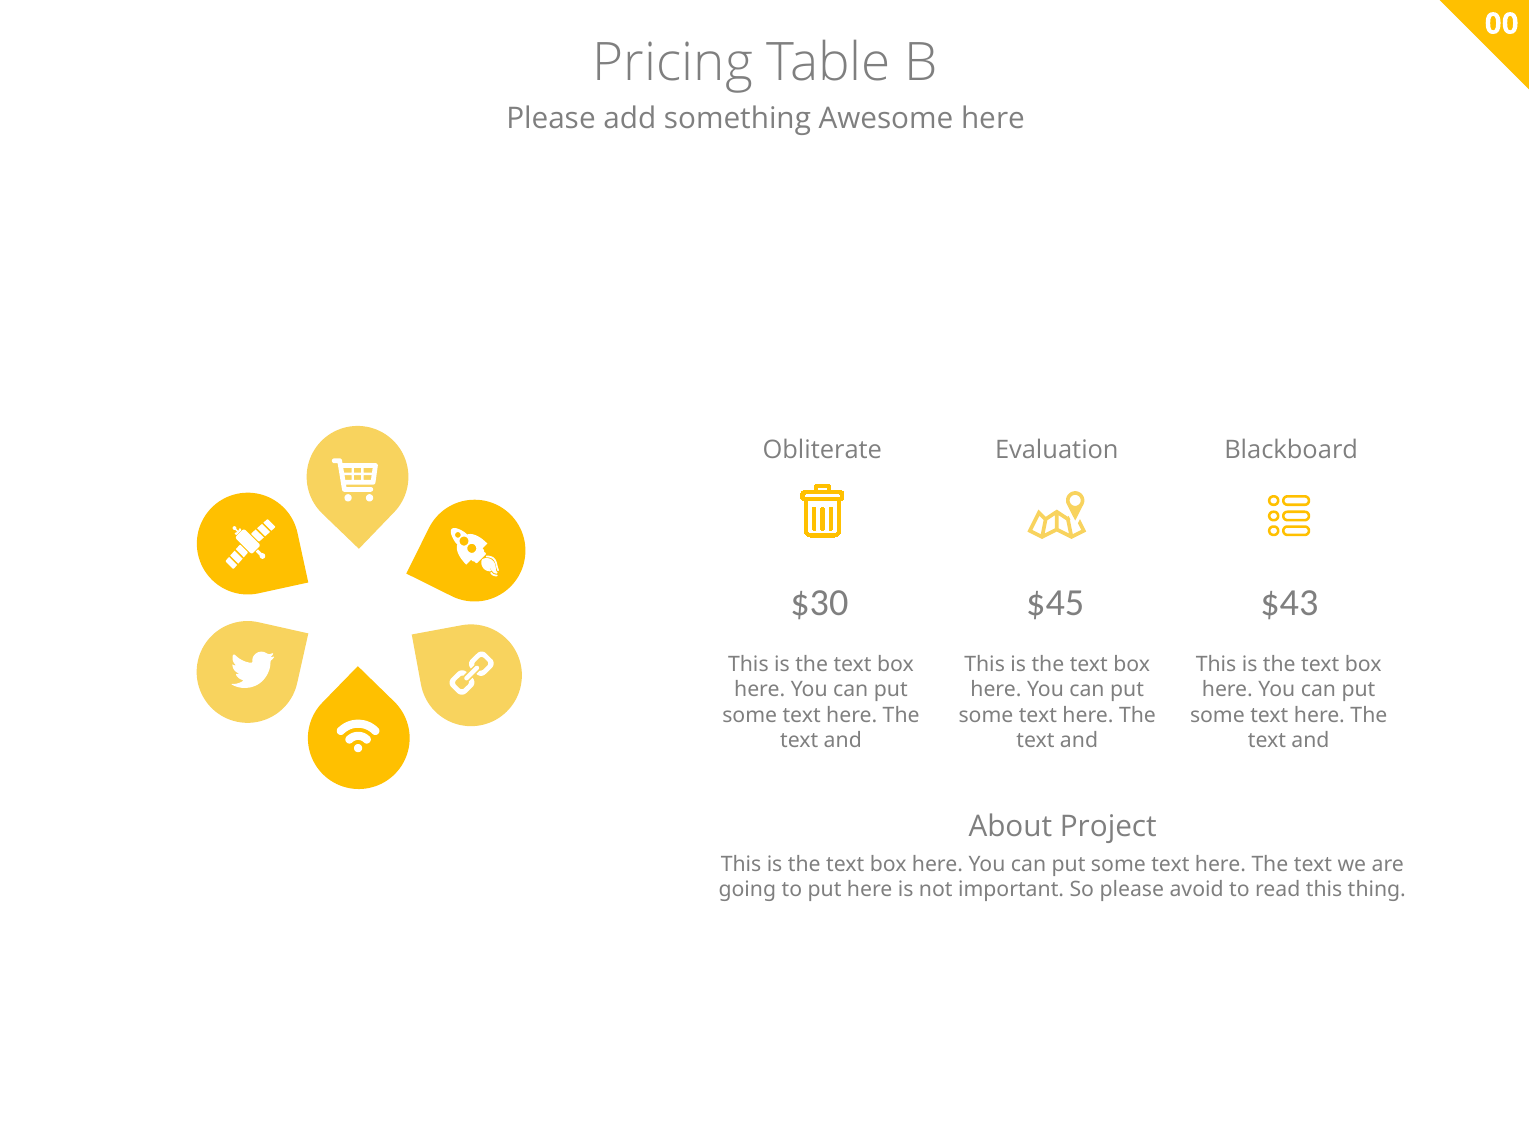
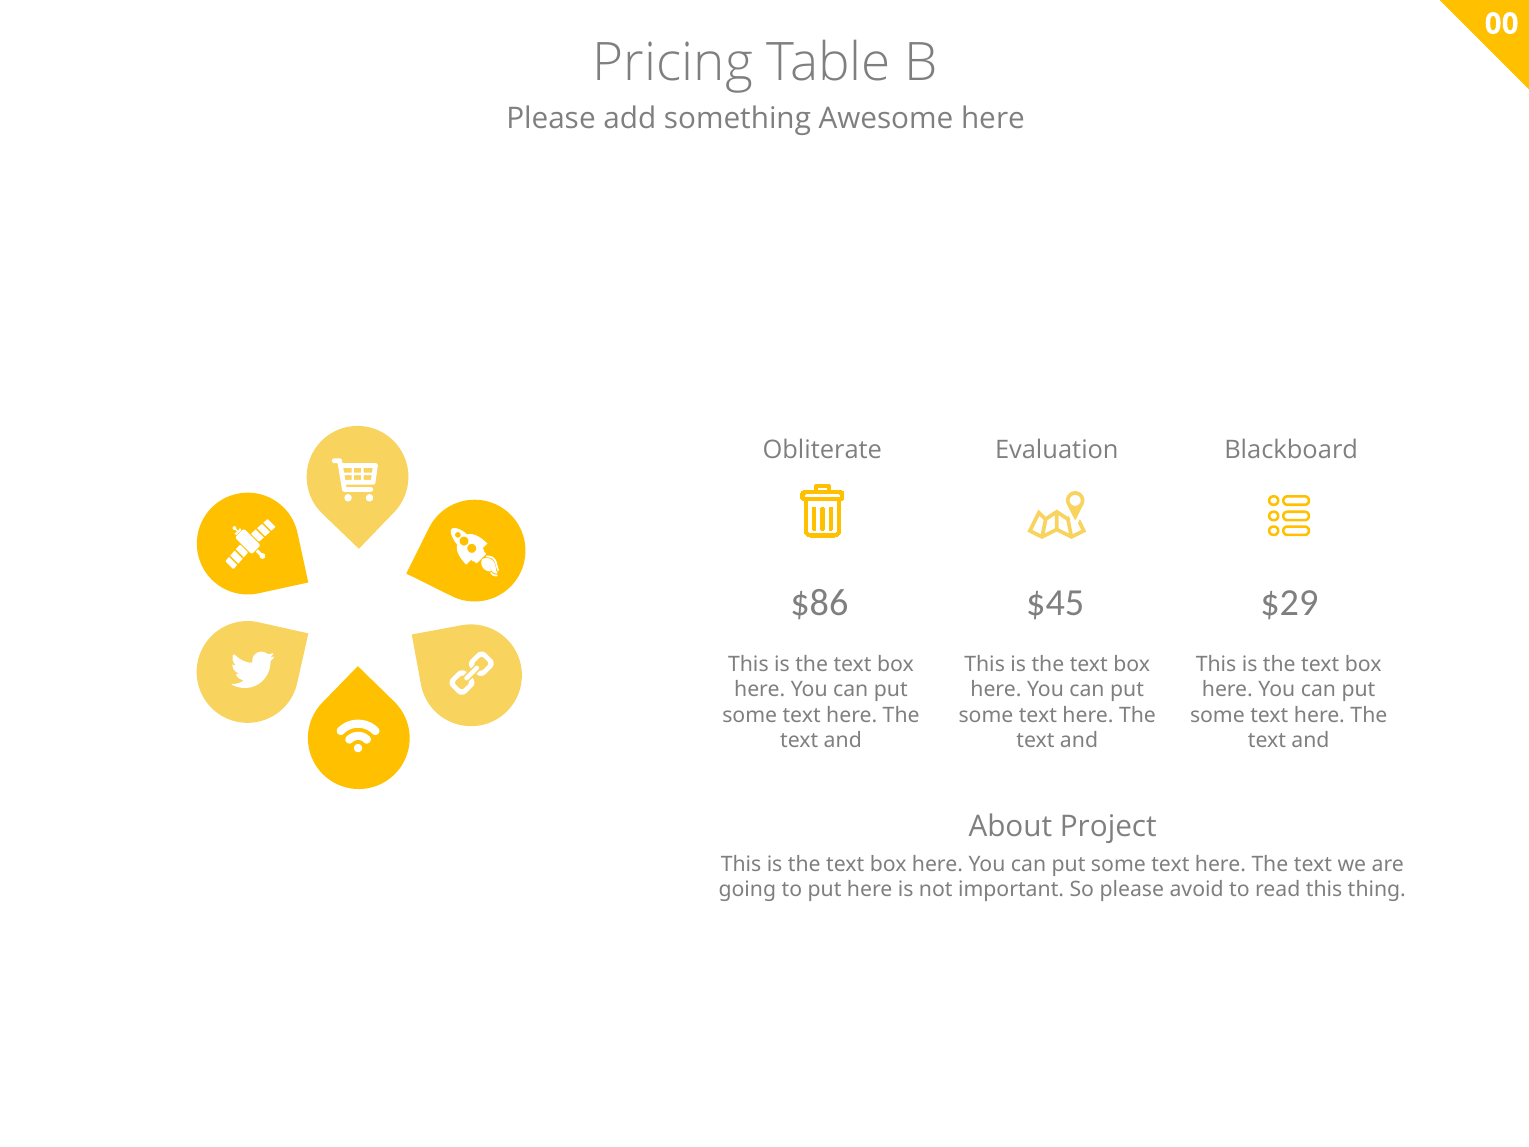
$30: $30 -> $86
$43: $43 -> $29
